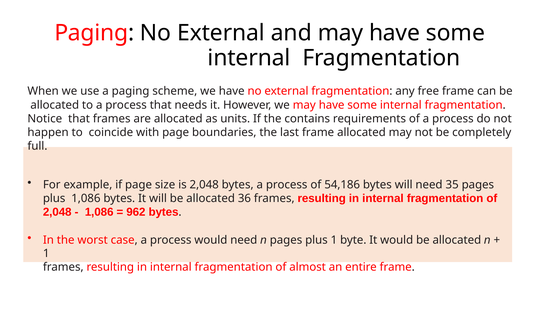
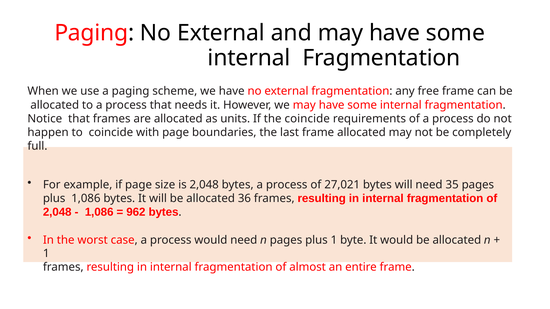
the contains: contains -> coincide
54,186: 54,186 -> 27,021
